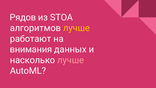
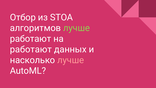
Рядов: Рядов -> Отбор
лучше at (77, 28) colour: yellow -> light green
внимания at (31, 49): внимания -> работают
